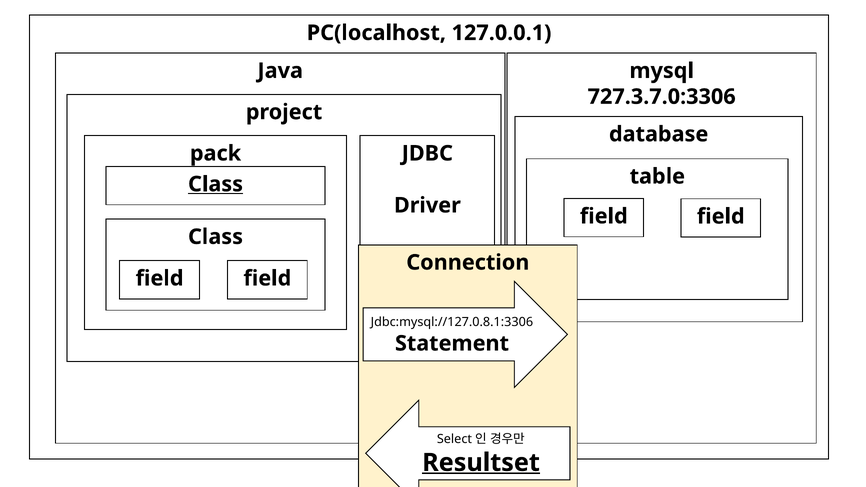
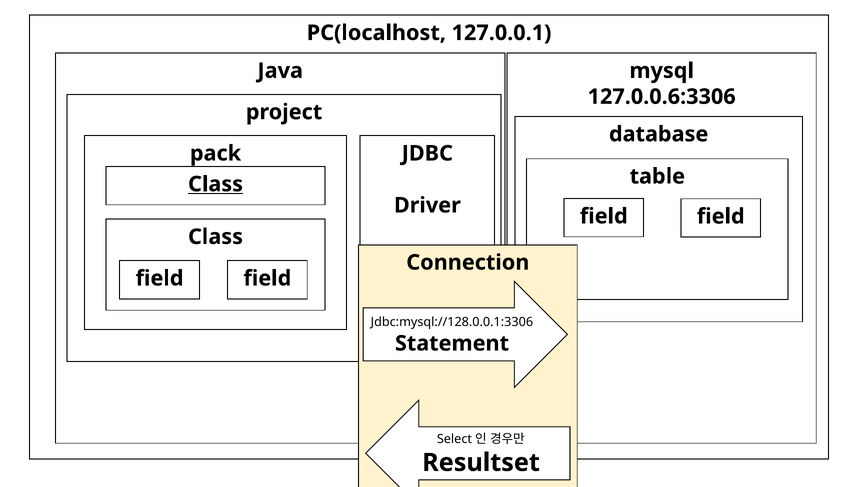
727.3.7.0:3306: 727.3.7.0:3306 -> 127.0.0.6:3306
Jdbc:mysql://127.0.8.1:3306: Jdbc:mysql://127.0.8.1:3306 -> Jdbc:mysql://128.0.0.1:3306
Resultset underline: present -> none
